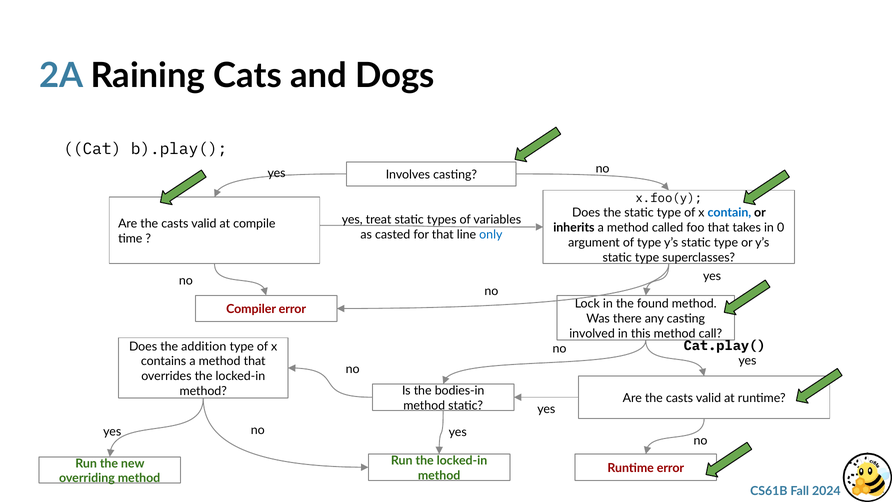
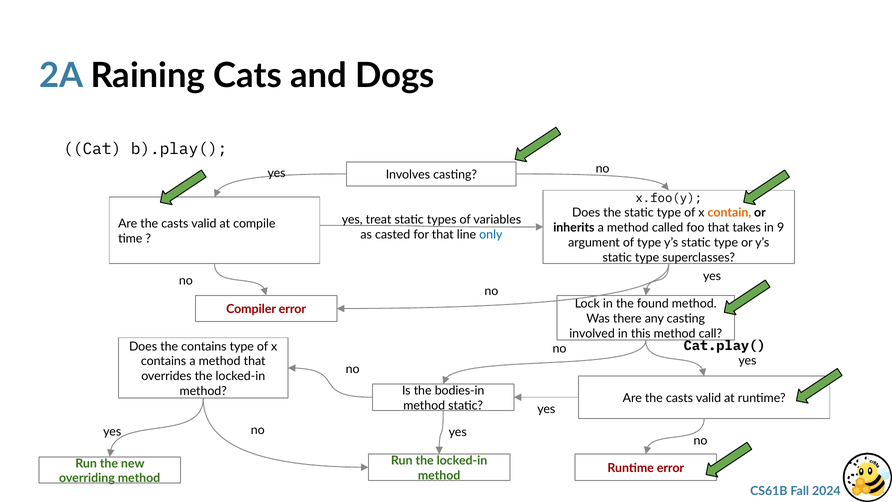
contain colour: blue -> orange
0: 0 -> 9
the addition: addition -> contains
